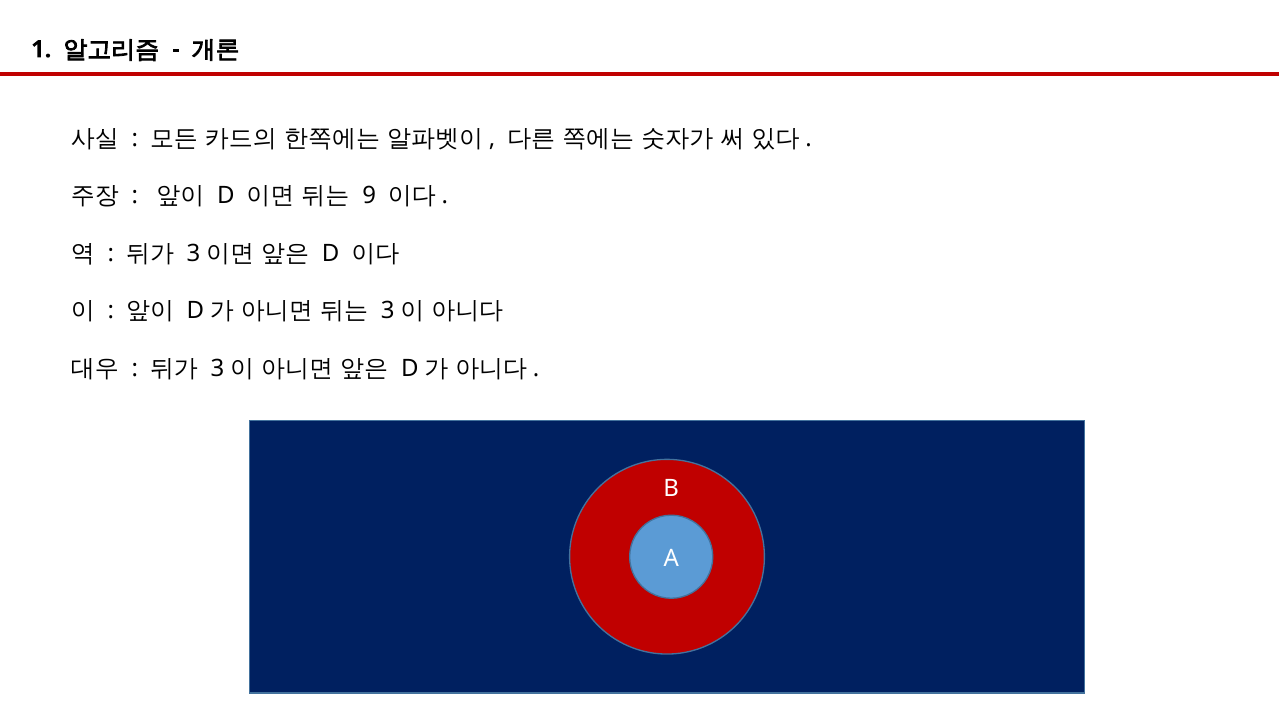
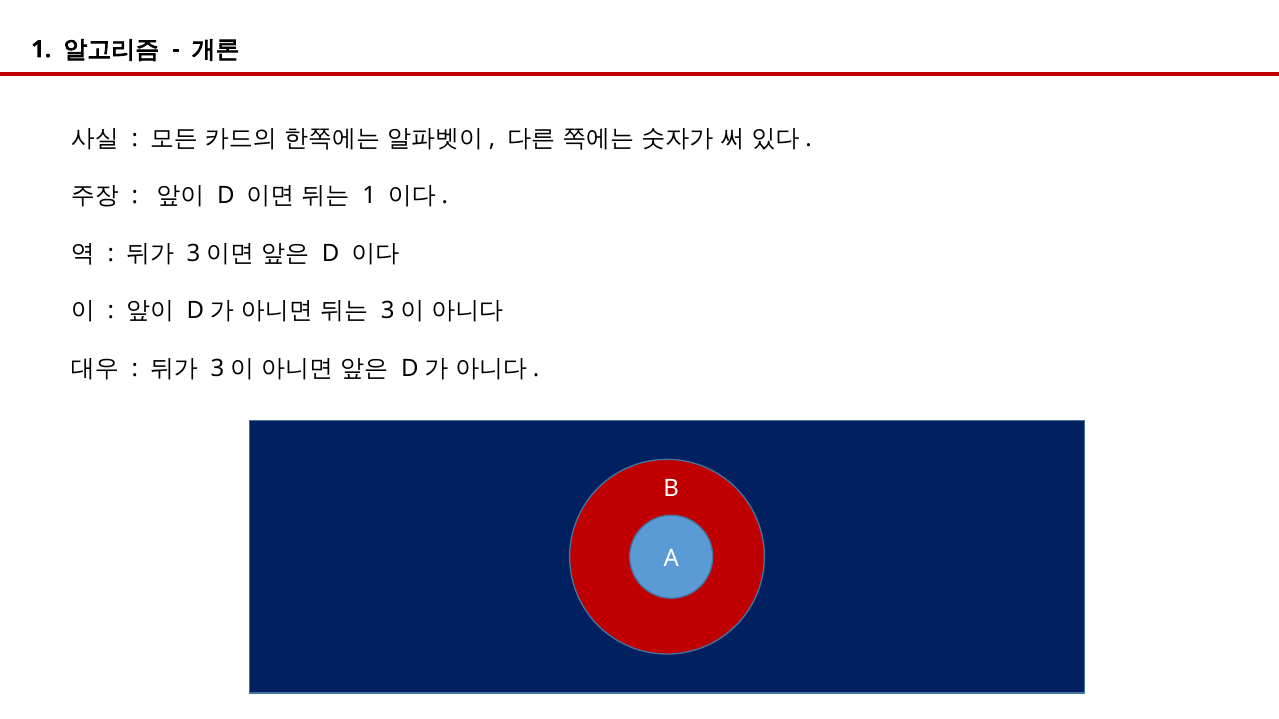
9 at (369, 196): 9 -> 1
